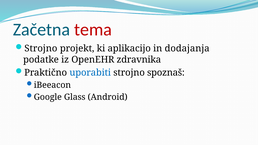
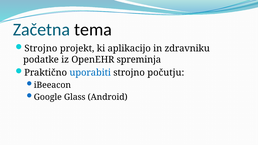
tema colour: red -> black
dodajanja: dodajanja -> zdravniku
zdravnika: zdravnika -> spreminja
spoznaš: spoznaš -> počutju
